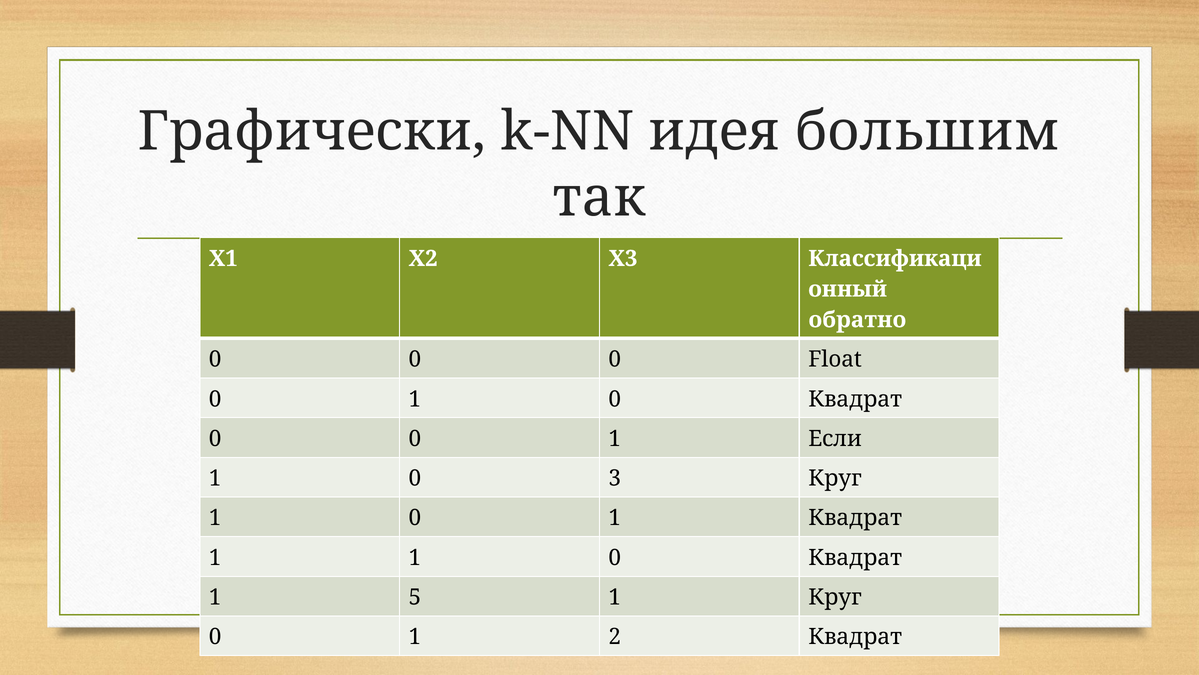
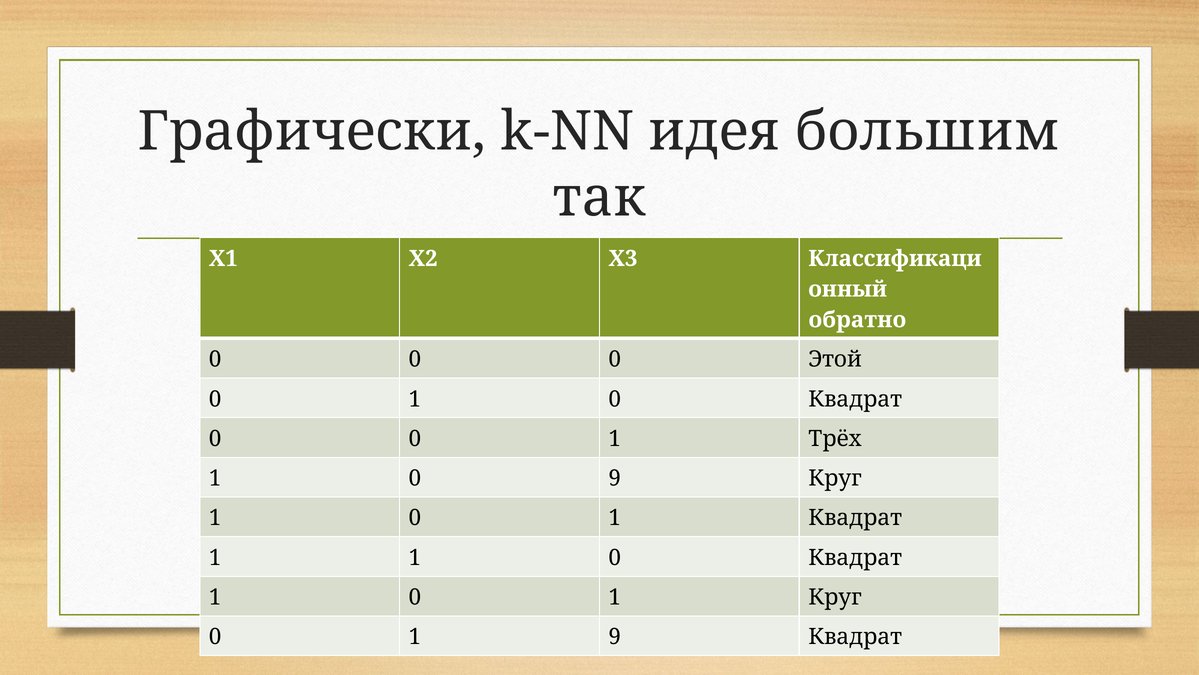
Float: Float -> Этой
Если: Если -> Трёх
0 3: 3 -> 9
5 at (415, 597): 5 -> 0
1 2: 2 -> 9
